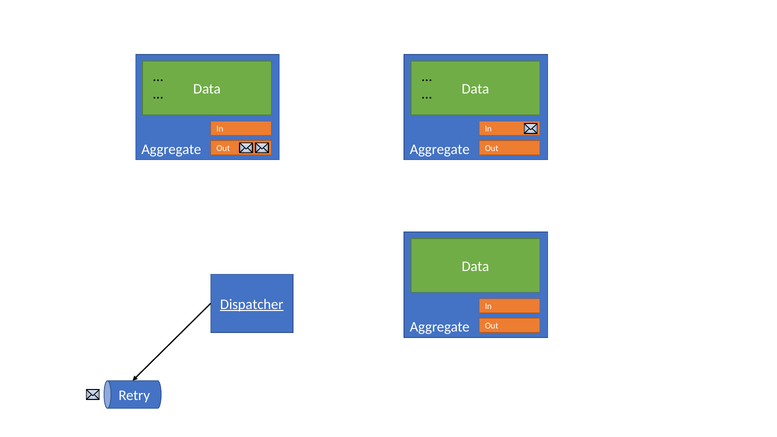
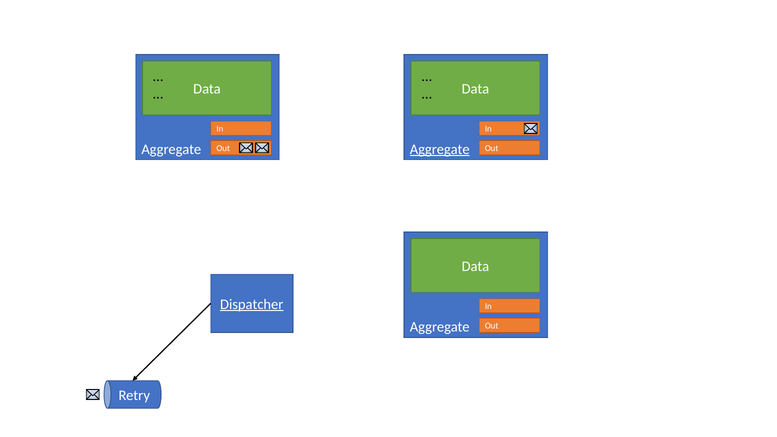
Aggregate at (440, 149) underline: none -> present
